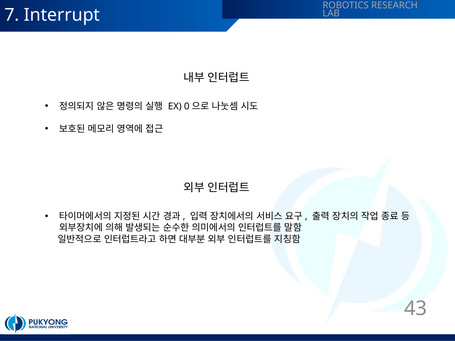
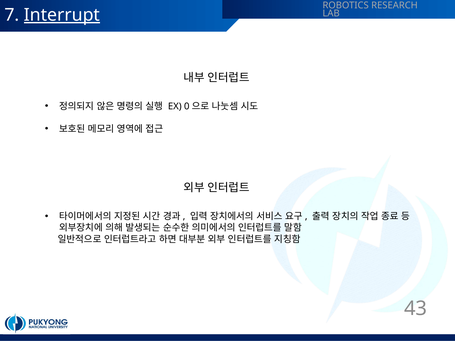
Interrupt underline: none -> present
